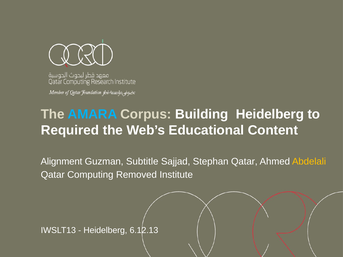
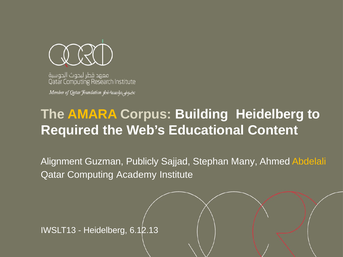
AMARA colour: light blue -> yellow
Subtitle: Subtitle -> Publicly
Stephan Qatar: Qatar -> Many
Removed: Removed -> Academy
